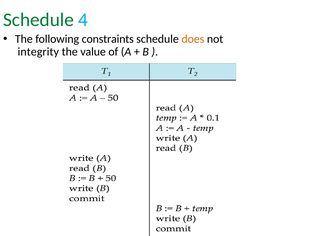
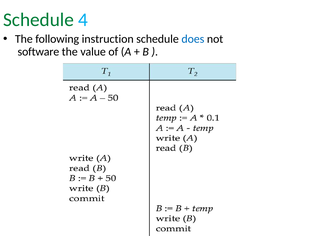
constraints: constraints -> instruction
does colour: orange -> blue
integrity: integrity -> software
